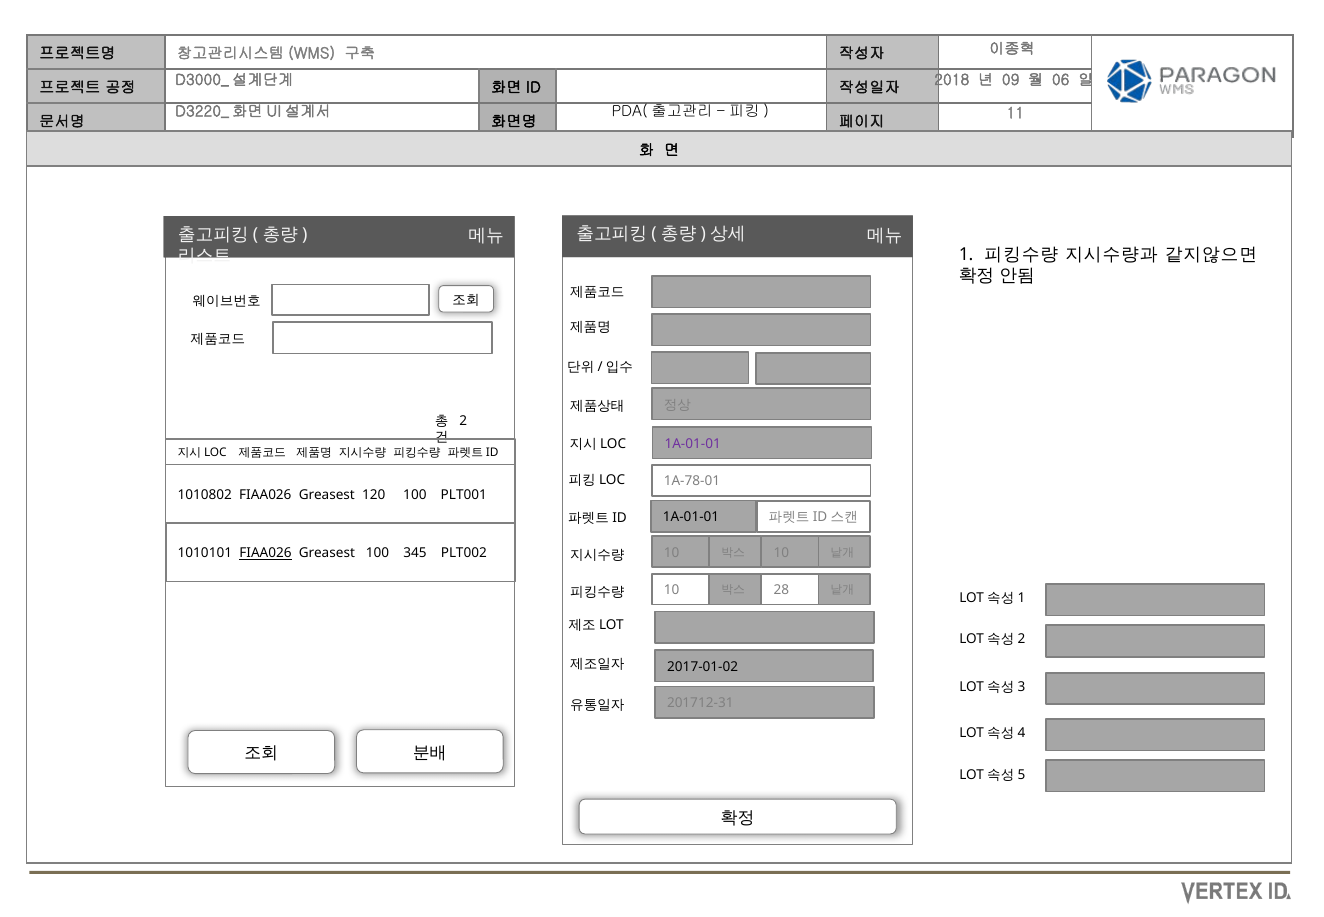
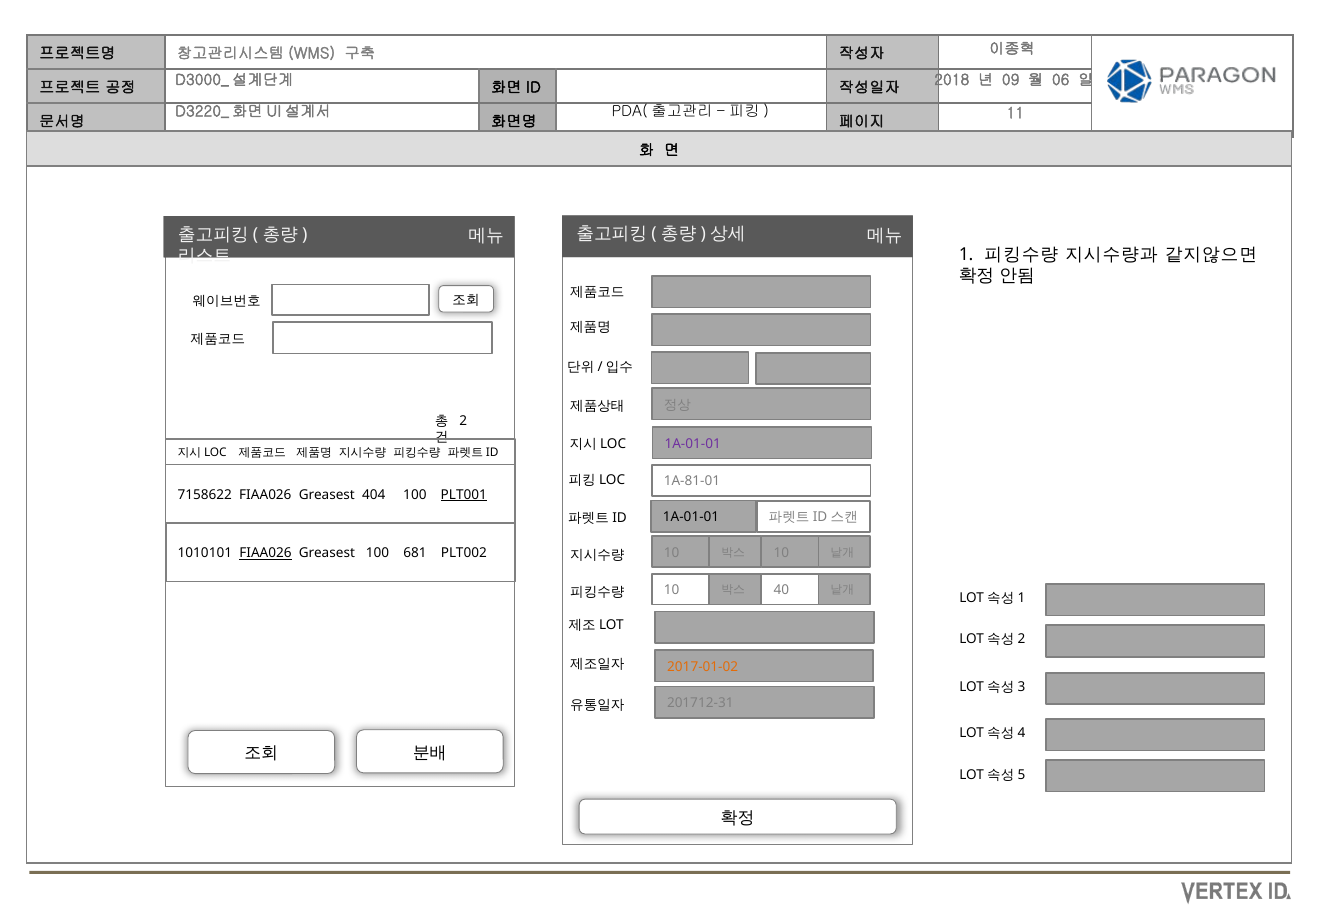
1A-78-01: 1A-78-01 -> 1A-81-01
1010802: 1010802 -> 7158622
120: 120 -> 404
PLT001 underline: none -> present
345: 345 -> 681
28: 28 -> 40
2017-01-02 colour: black -> orange
